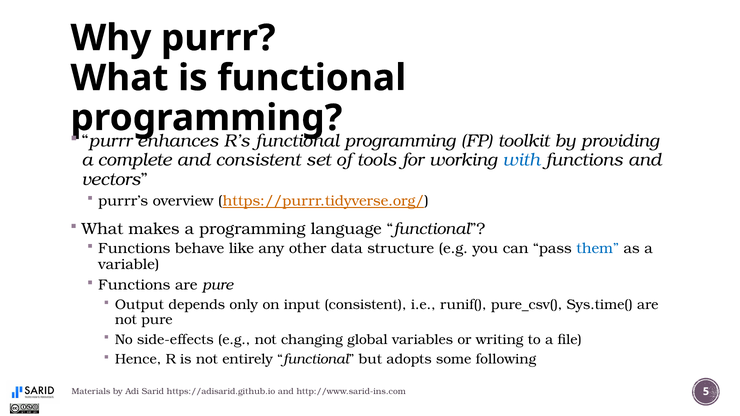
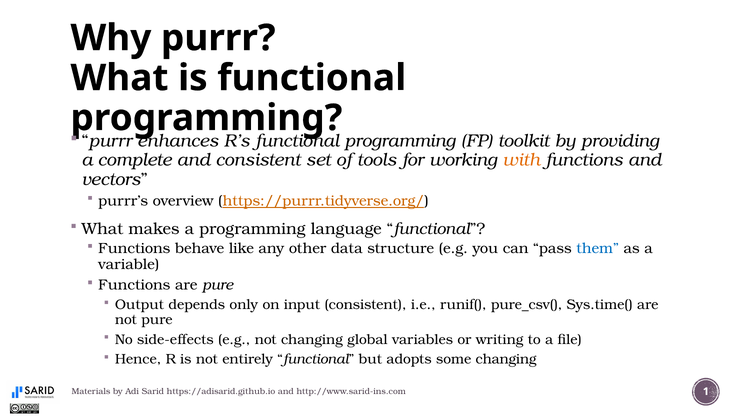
with colour: blue -> orange
some following: following -> changing
5: 5 -> 1
